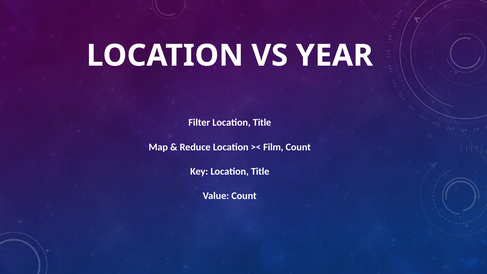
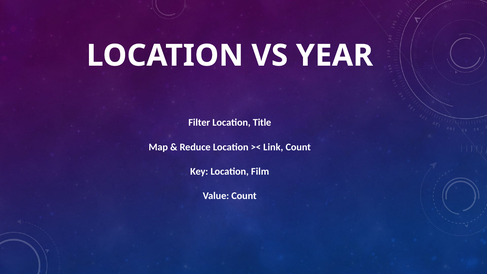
Film: Film -> Link
Key Location Title: Title -> Film
